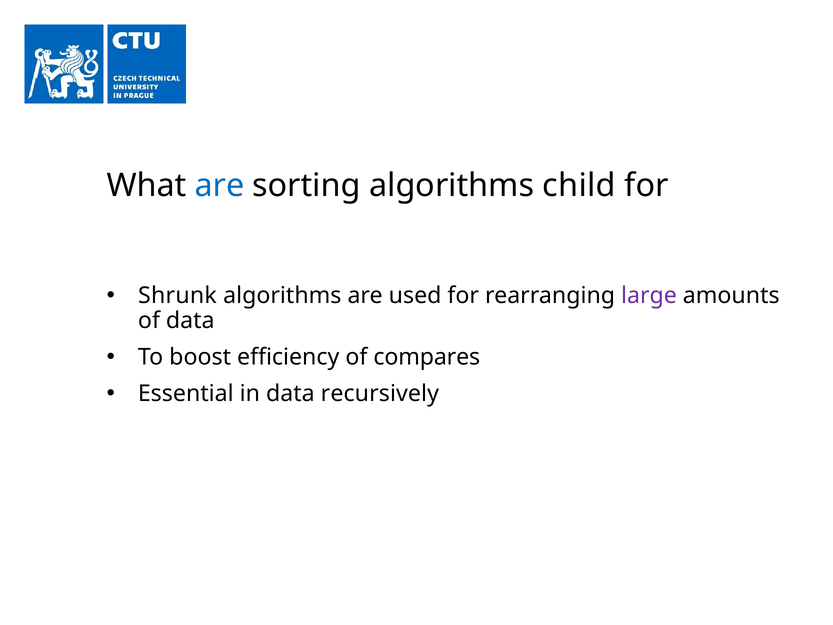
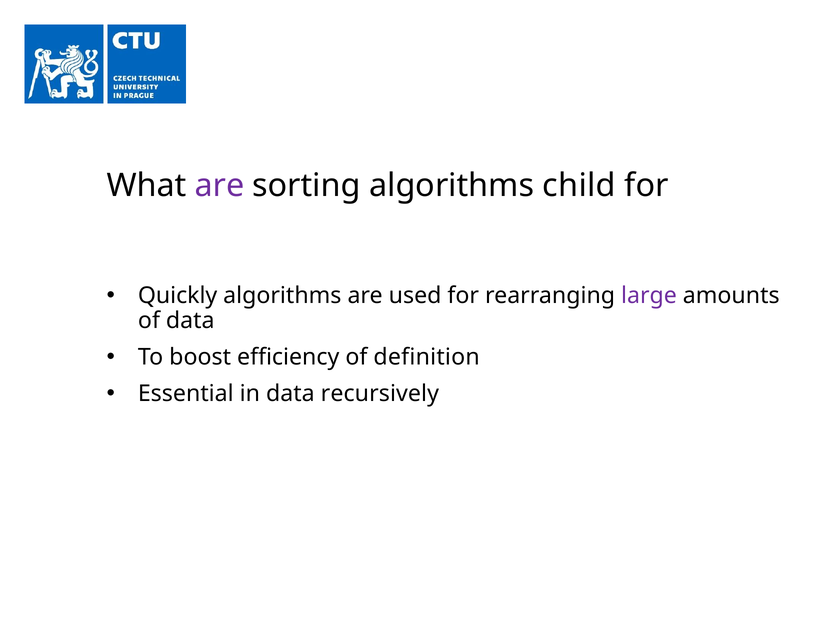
are at (220, 185) colour: blue -> purple
Shrunk: Shrunk -> Quickly
compares: compares -> definition
